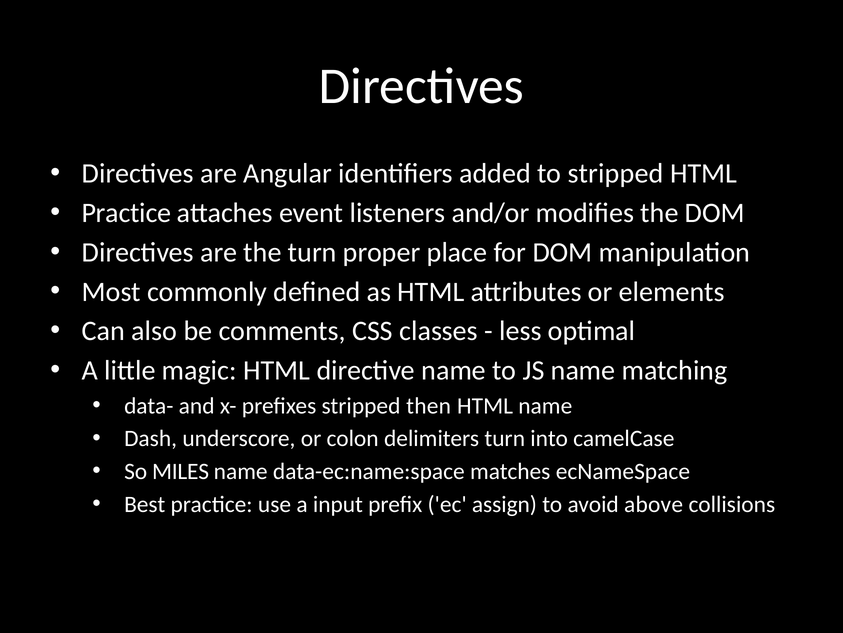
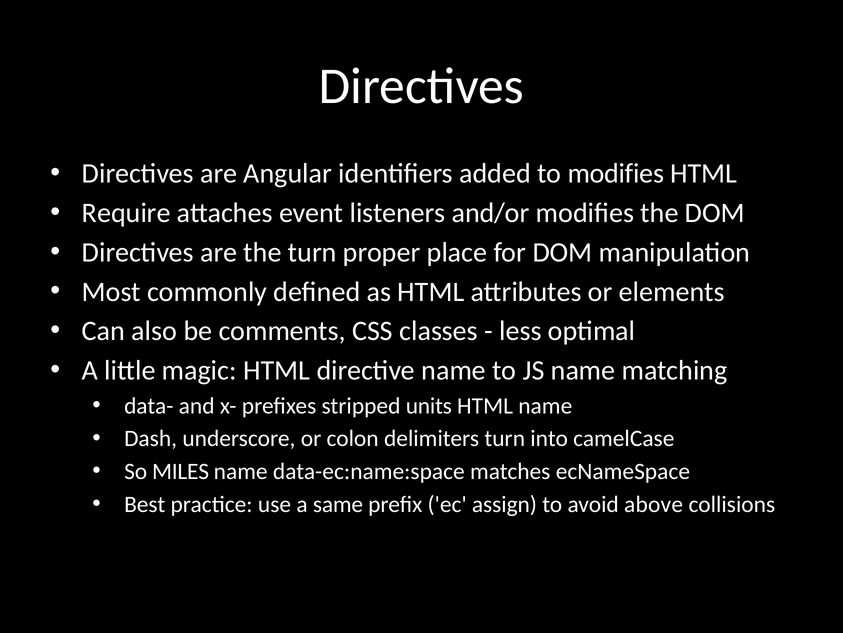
to stripped: stripped -> modifies
Practice at (126, 213): Practice -> Require
then: then -> units
input: input -> same
